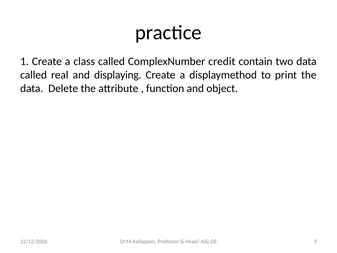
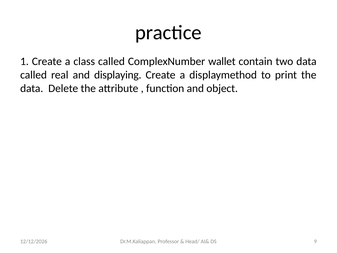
credit: credit -> wallet
